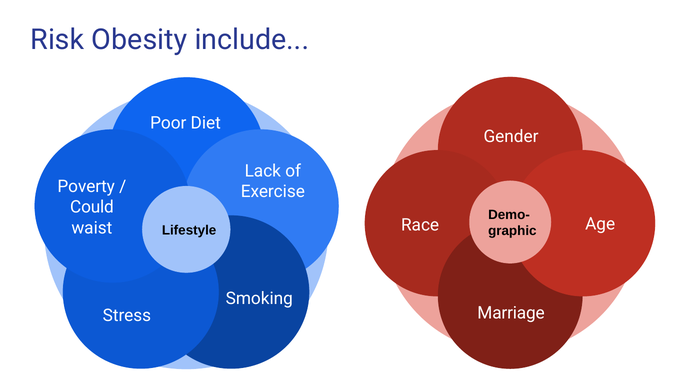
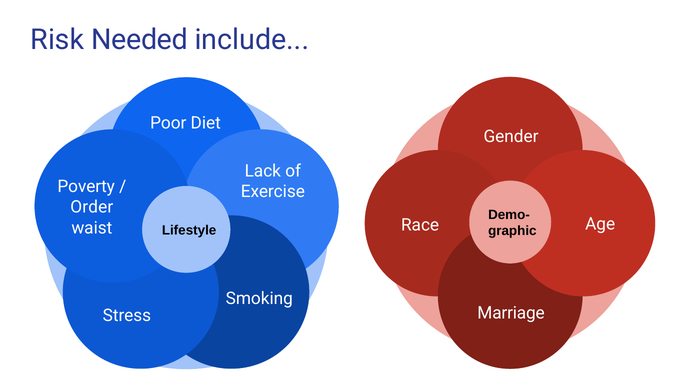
Obesity: Obesity -> Needed
Could: Could -> Order
